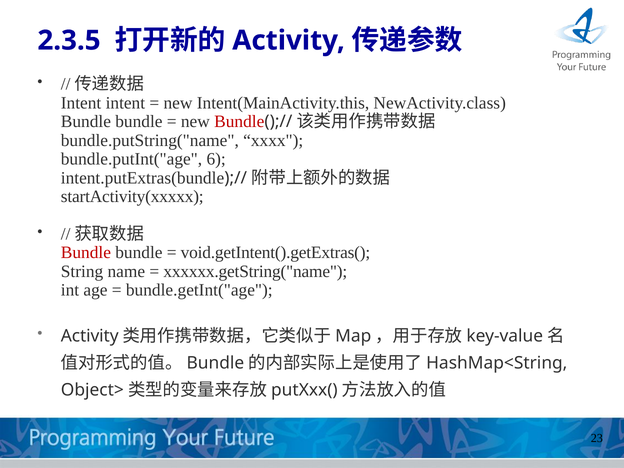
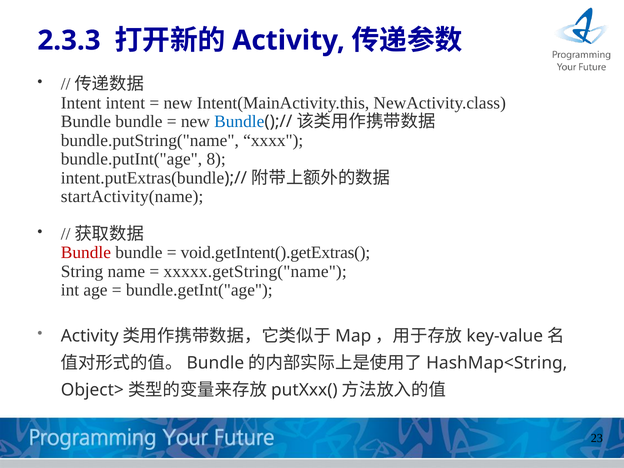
2.3.5: 2.3.5 -> 2.3.3
Bundle at (239, 122) colour: red -> blue
6: 6 -> 8
startActivity(xxxxx: startActivity(xxxxx -> startActivity(name
xxxxxx.getString("name: xxxxxx.getString("name -> xxxxx.getString("name
